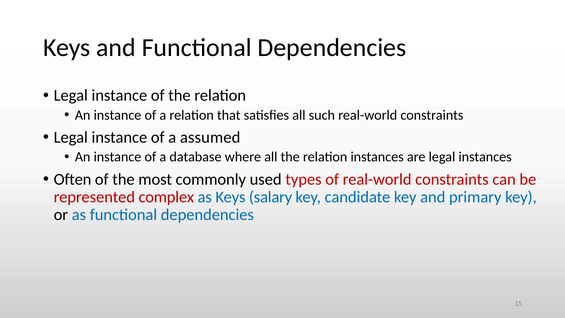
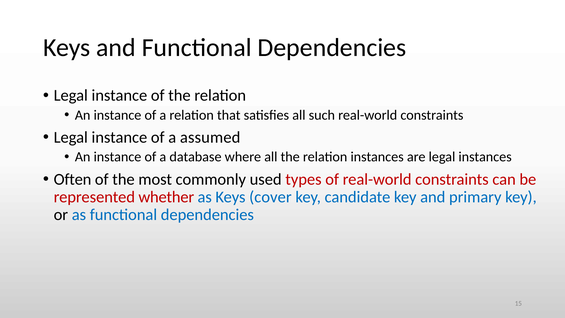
complex: complex -> whether
salary: salary -> cover
